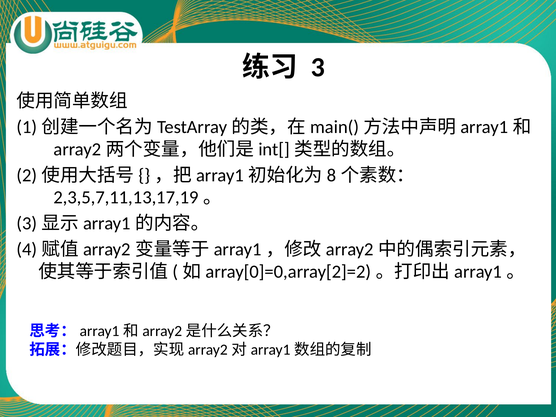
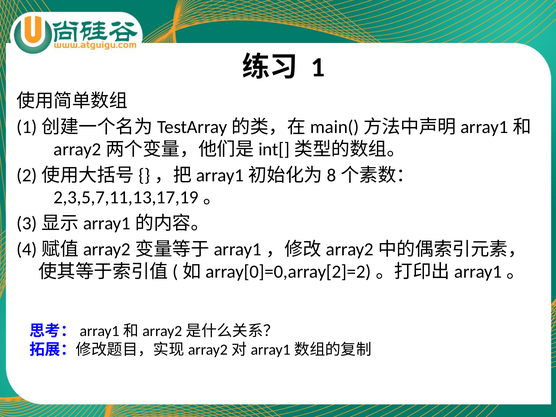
3: 3 -> 1
